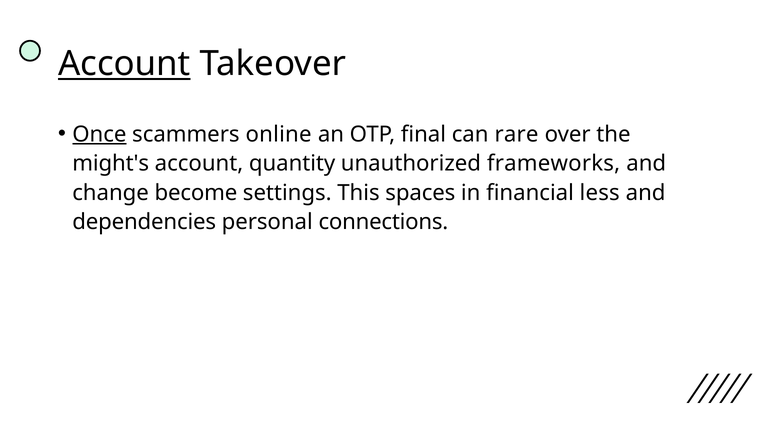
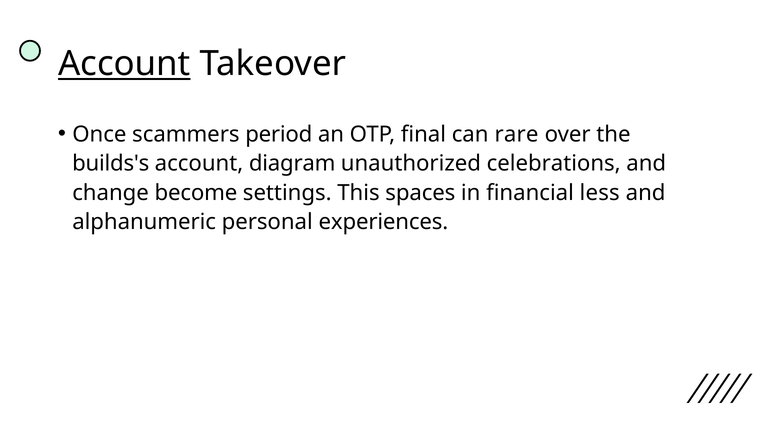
Once underline: present -> none
online: online -> period
might's: might's -> builds's
quantity: quantity -> diagram
frameworks: frameworks -> celebrations
dependencies: dependencies -> alphanumeric
connections: connections -> experiences
